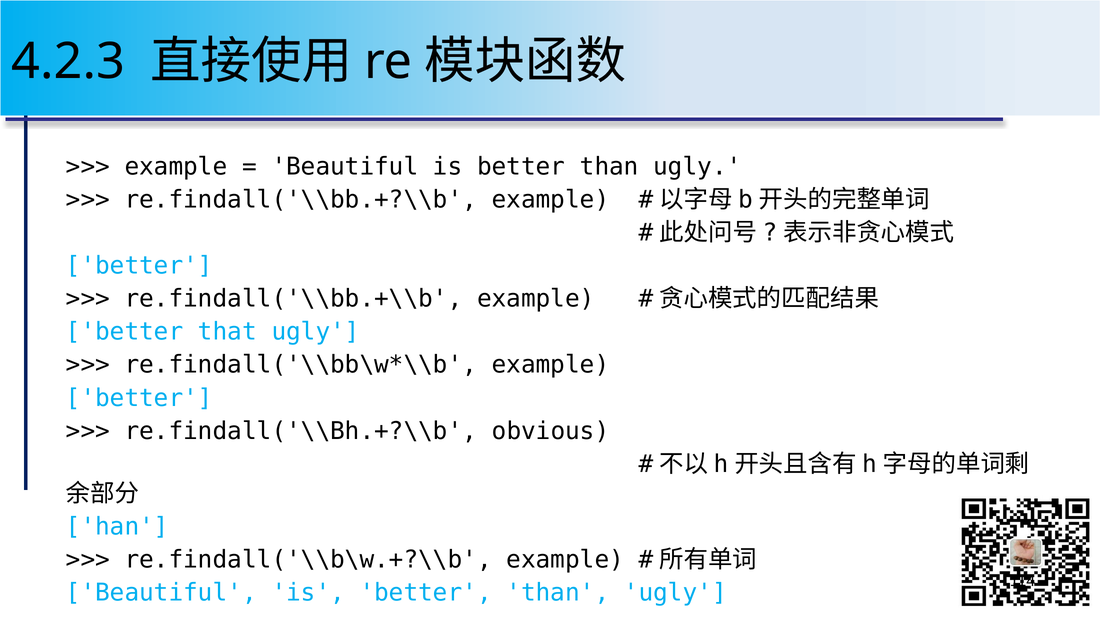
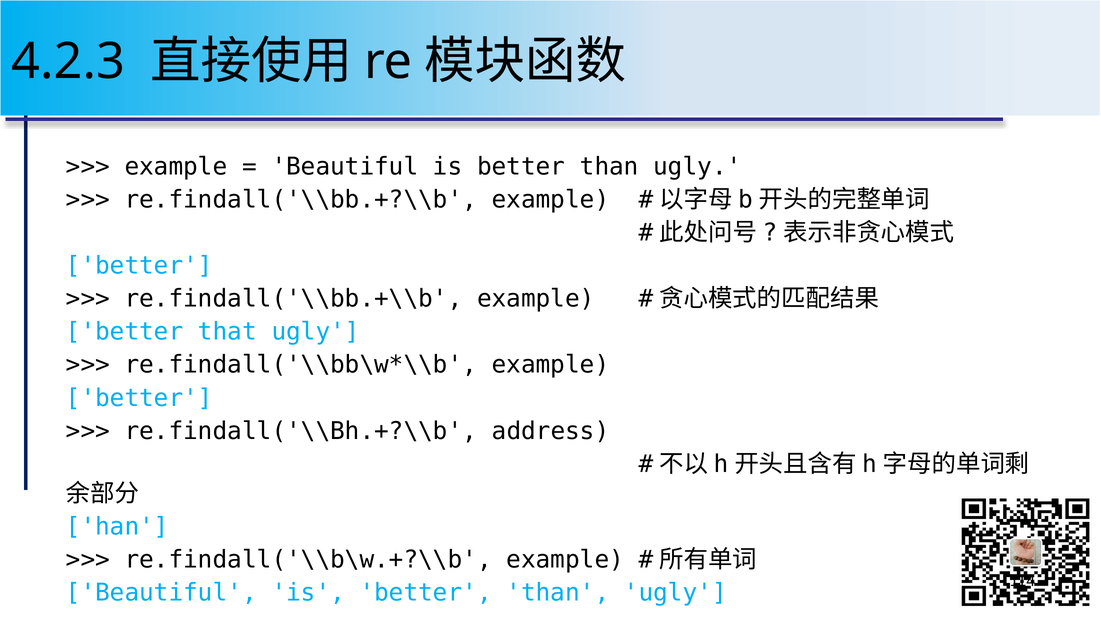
obvious: obvious -> address
